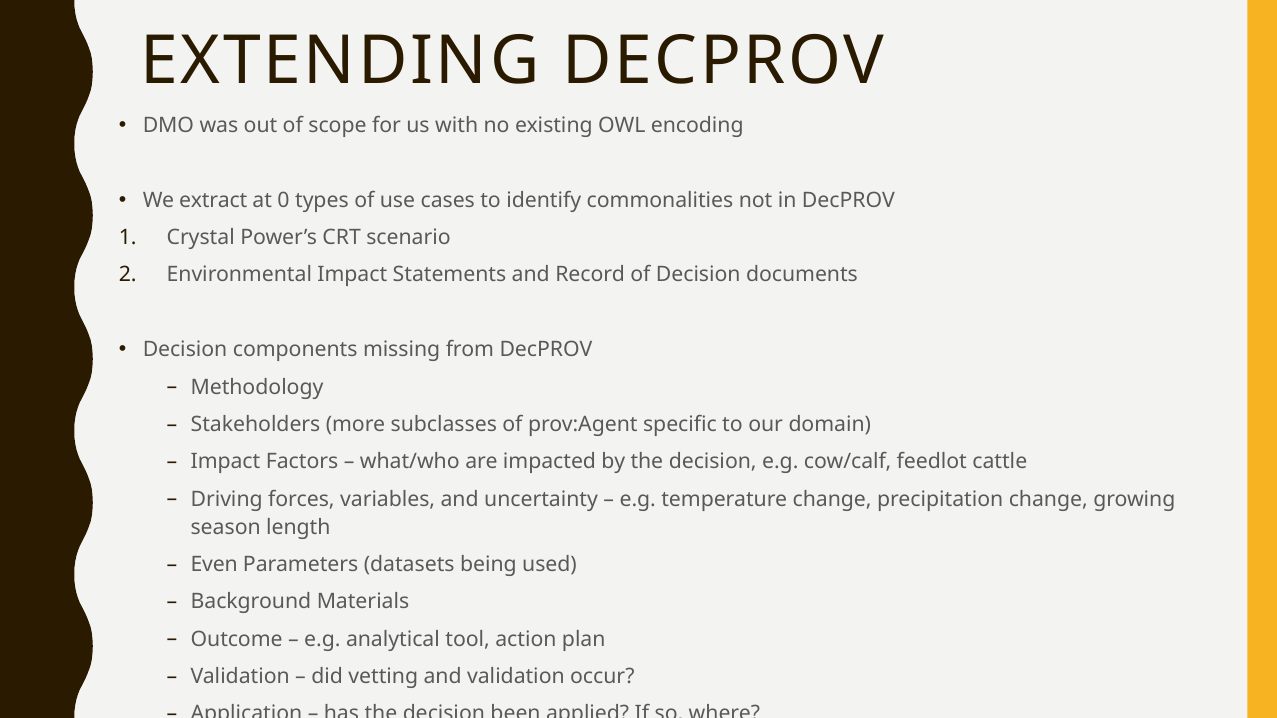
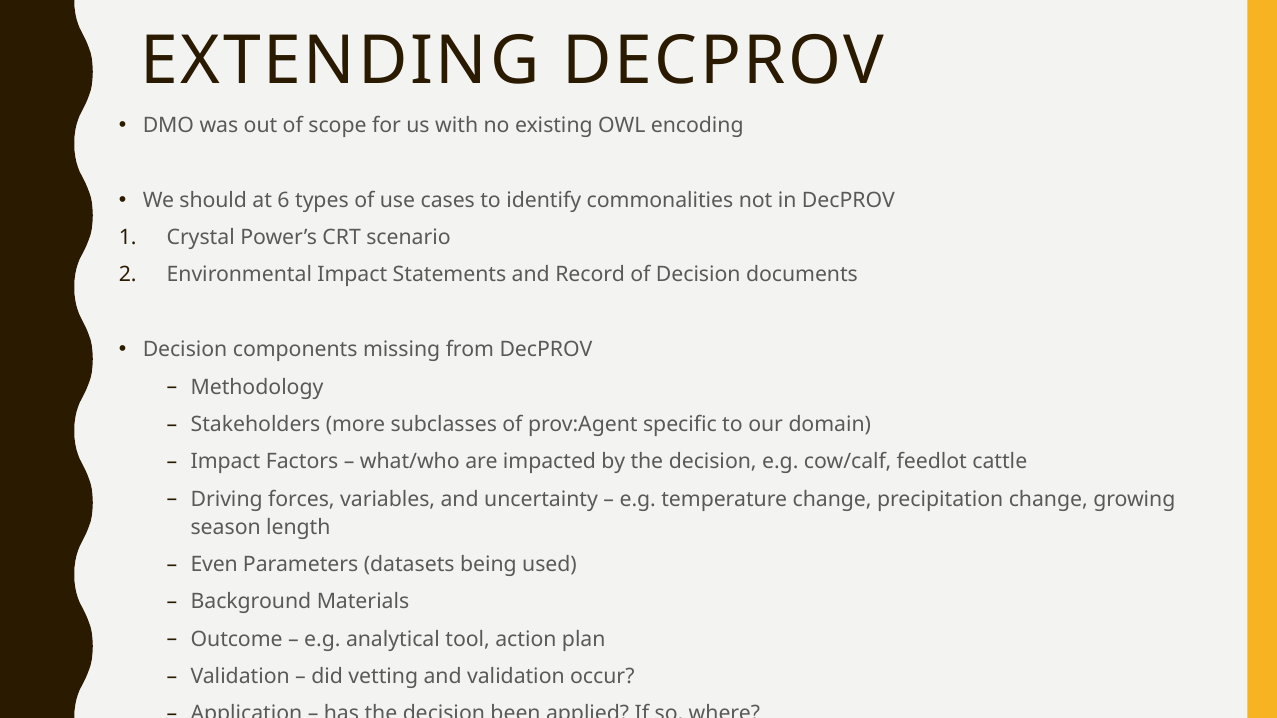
extract: extract -> should
0: 0 -> 6
